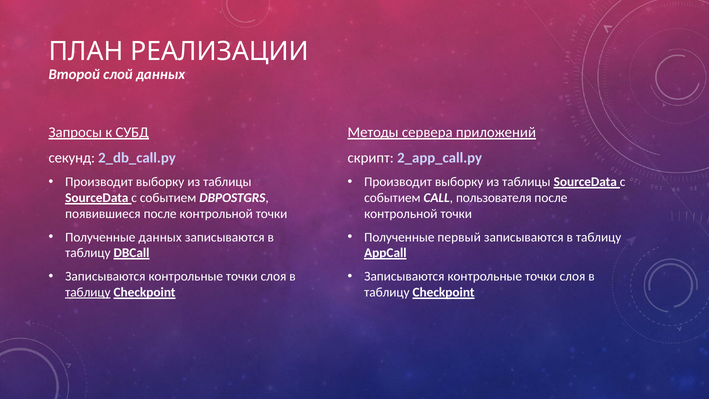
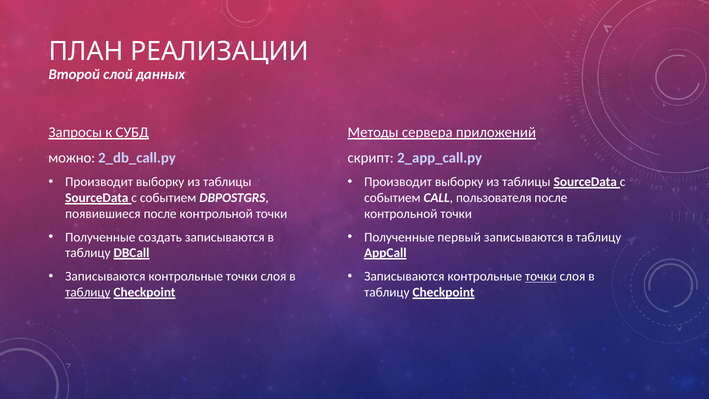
секунд: секунд -> можно
Полученные данных: данных -> создать
точки at (541, 276) underline: none -> present
